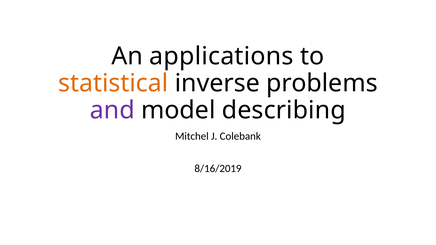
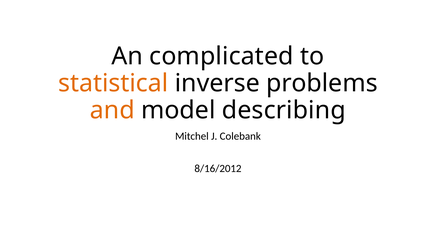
applications: applications -> complicated
and colour: purple -> orange
8/16/2019: 8/16/2019 -> 8/16/2012
